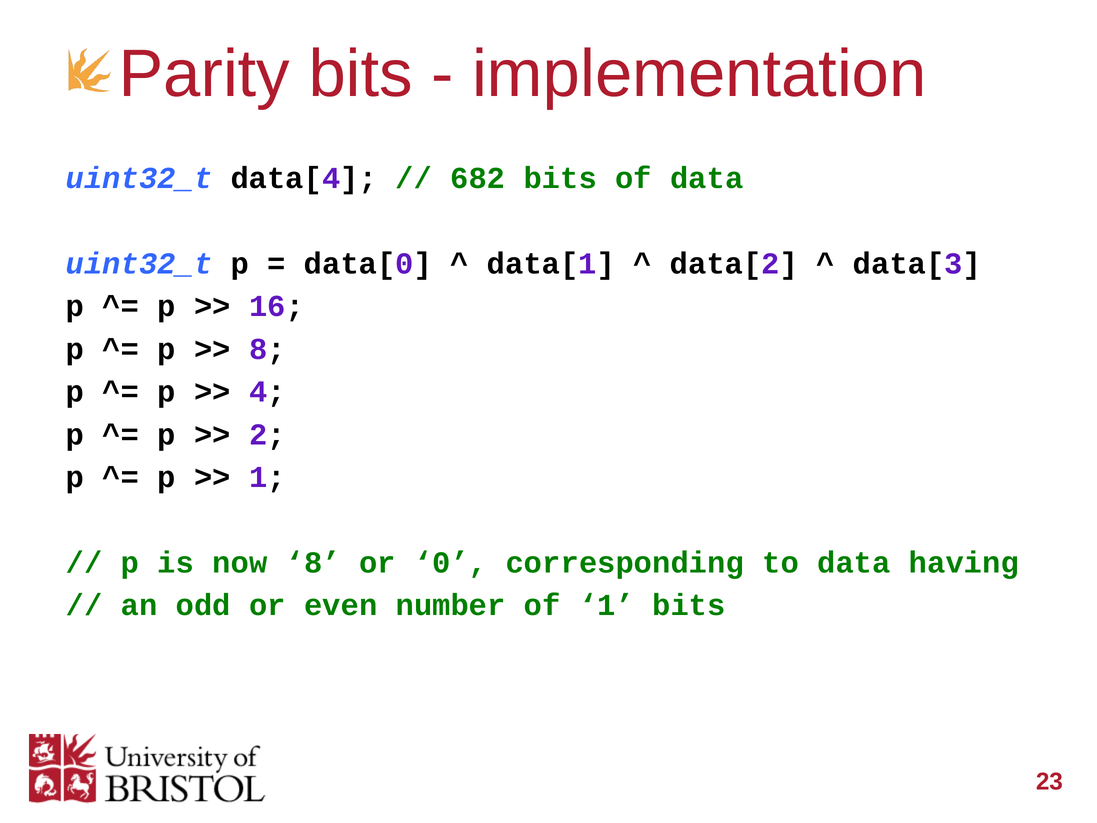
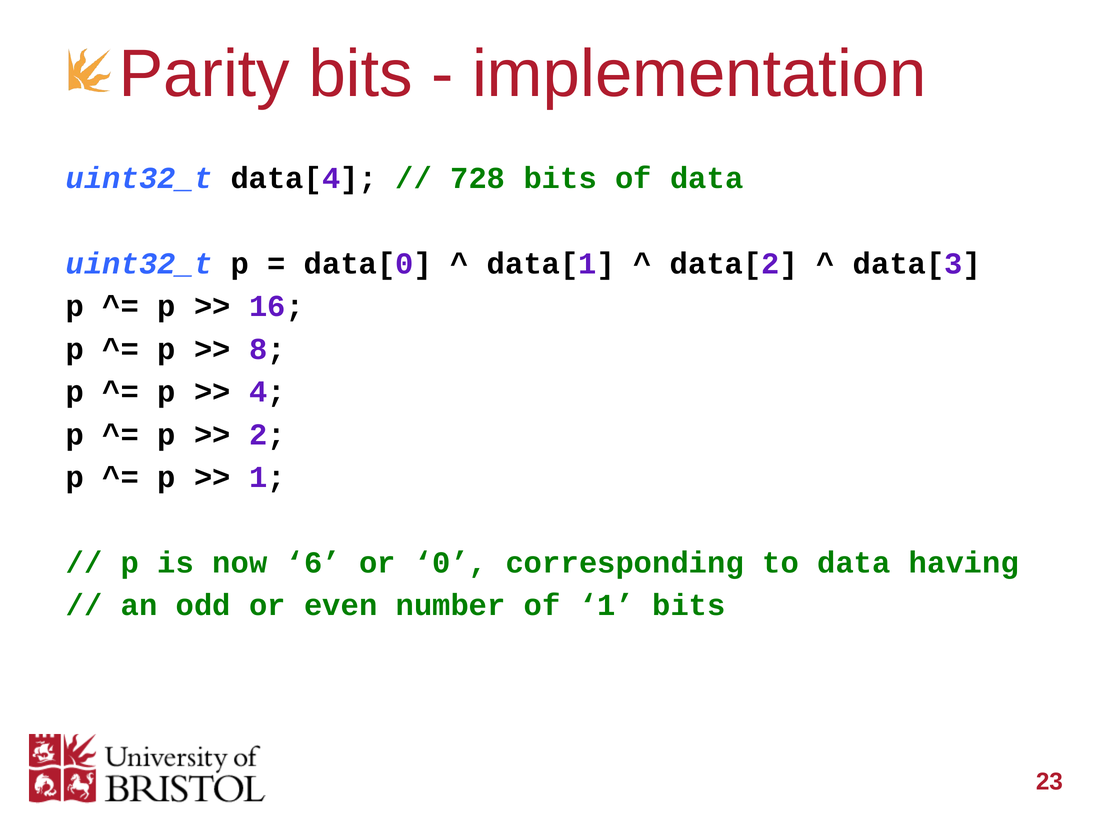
682: 682 -> 728
now 8: 8 -> 6
